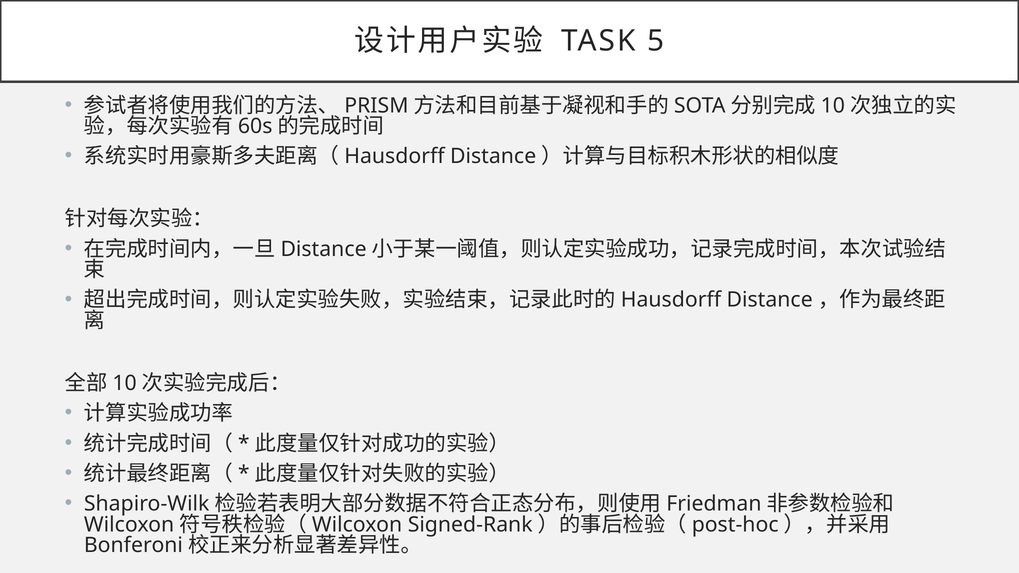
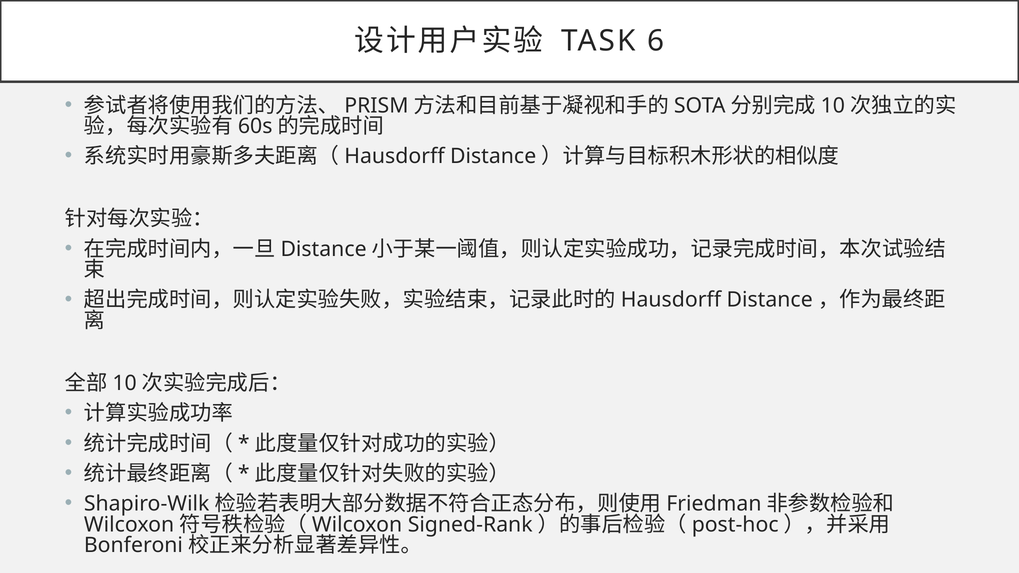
5: 5 -> 6
